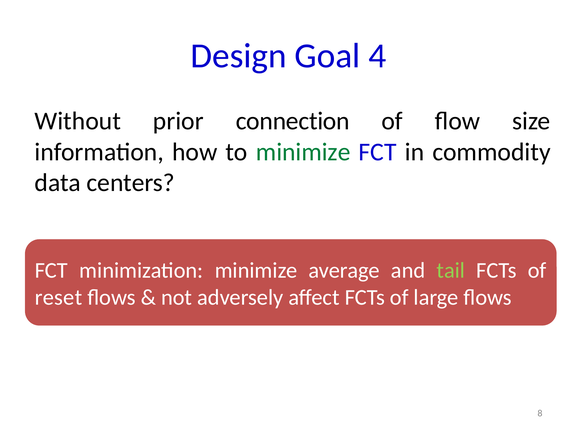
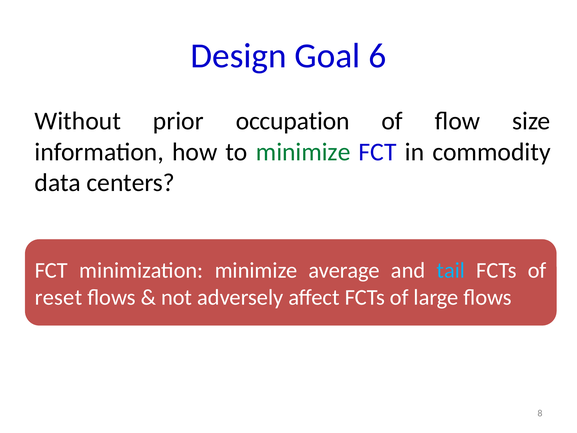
4: 4 -> 6
connection: connection -> occupation
tail colour: light green -> light blue
